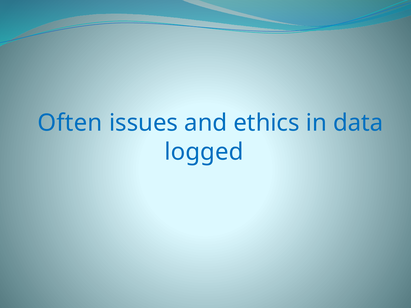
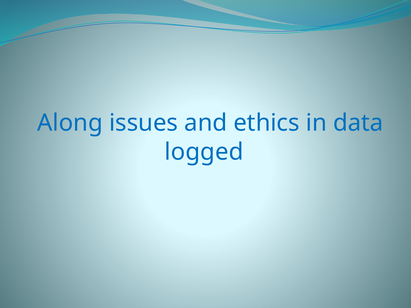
Often: Often -> Along
